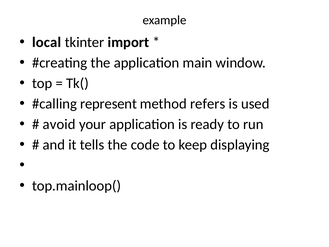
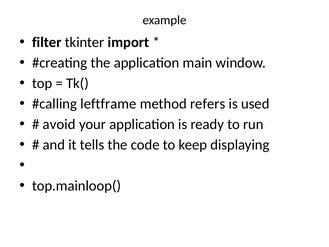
local: local -> filter
represent: represent -> leftframe
